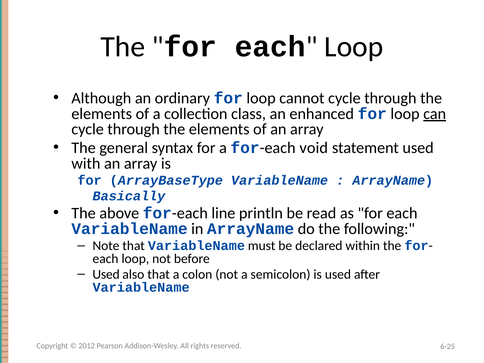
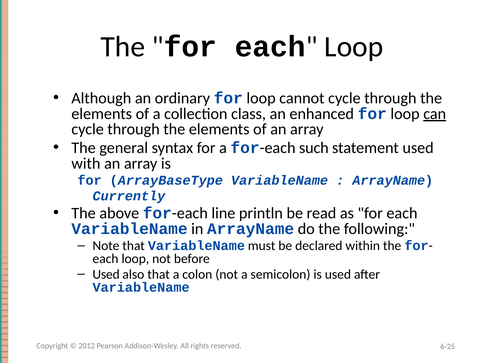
void: void -> such
Basically: Basically -> Currently
